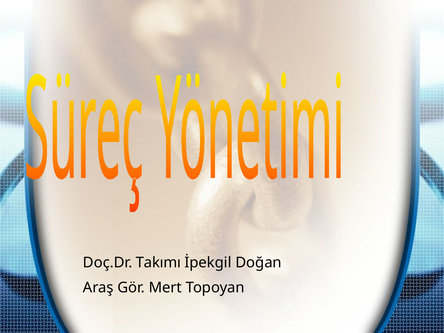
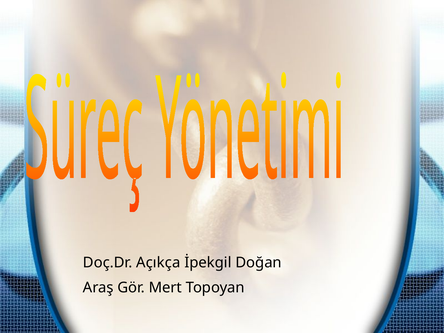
Takımı: Takımı -> Açıkça
